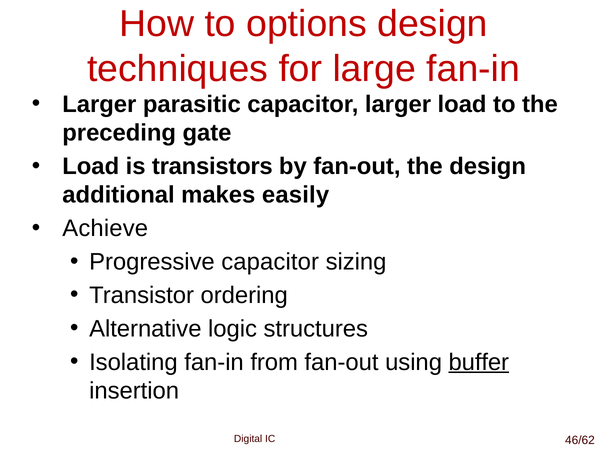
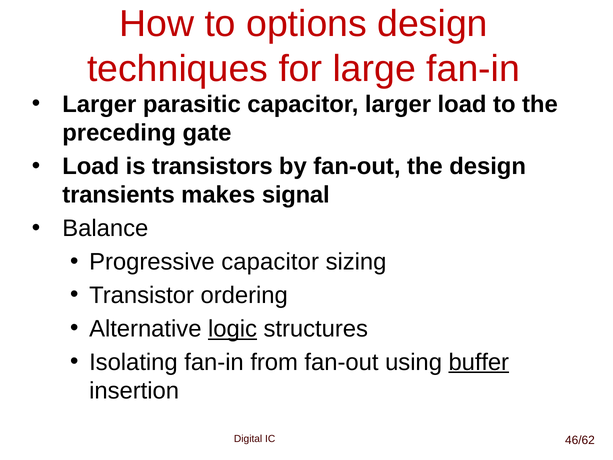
additional: additional -> transients
easily: easily -> signal
Achieve: Achieve -> Balance
logic underline: none -> present
